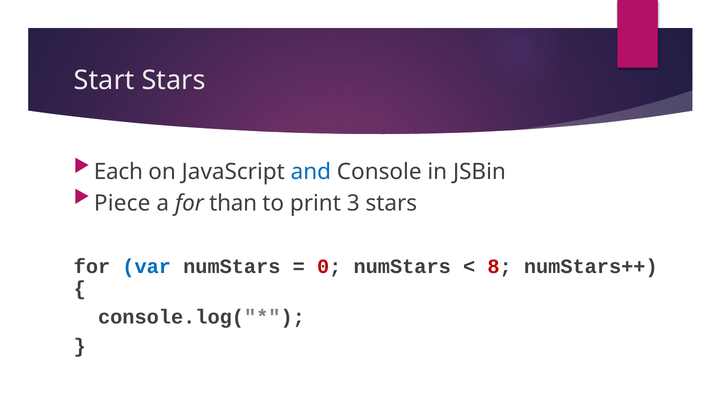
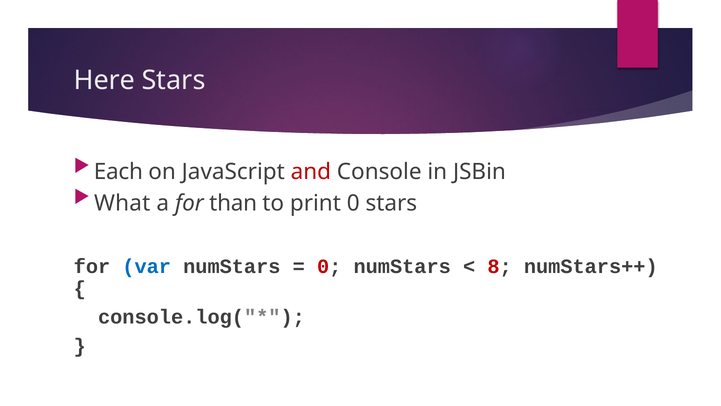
Start: Start -> Here
and colour: blue -> red
Piece: Piece -> What
print 3: 3 -> 0
